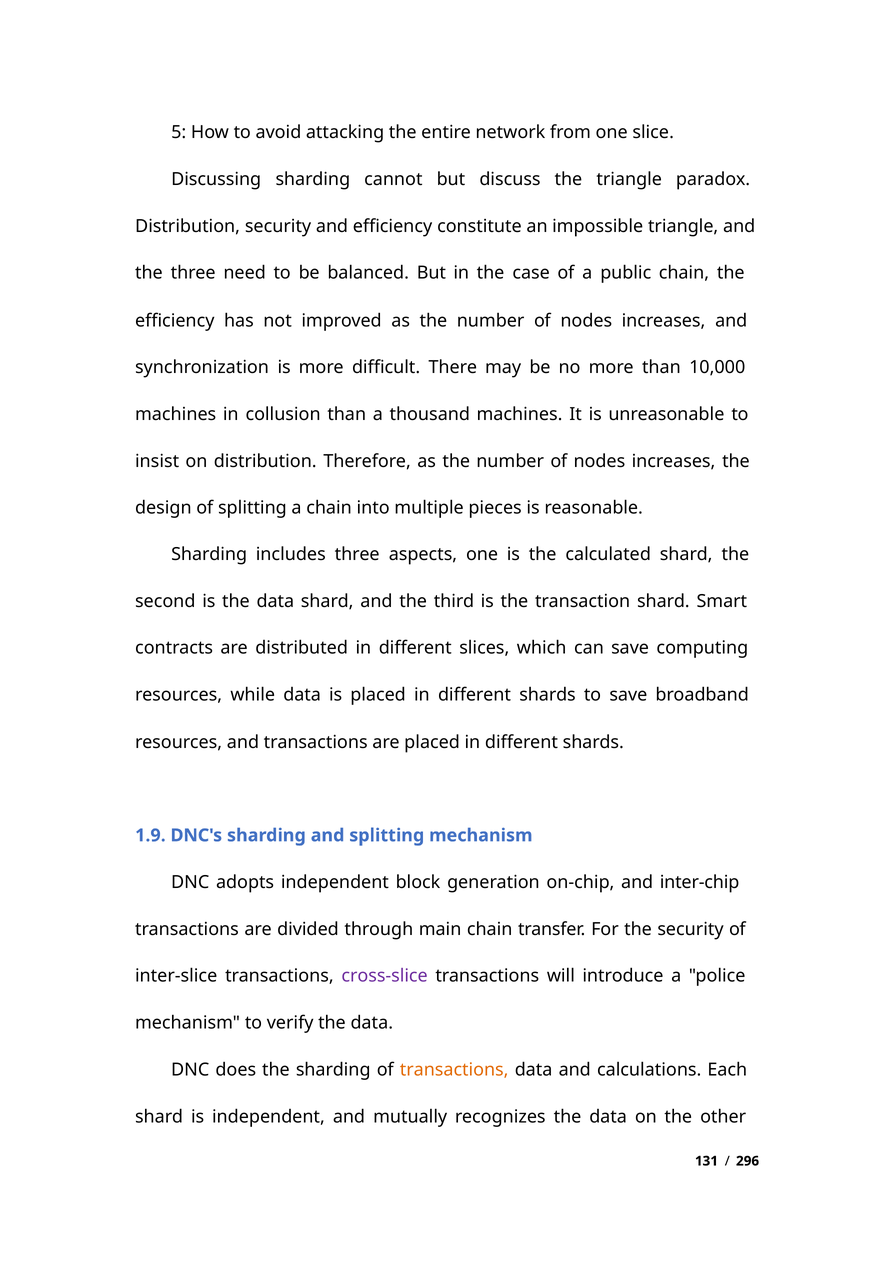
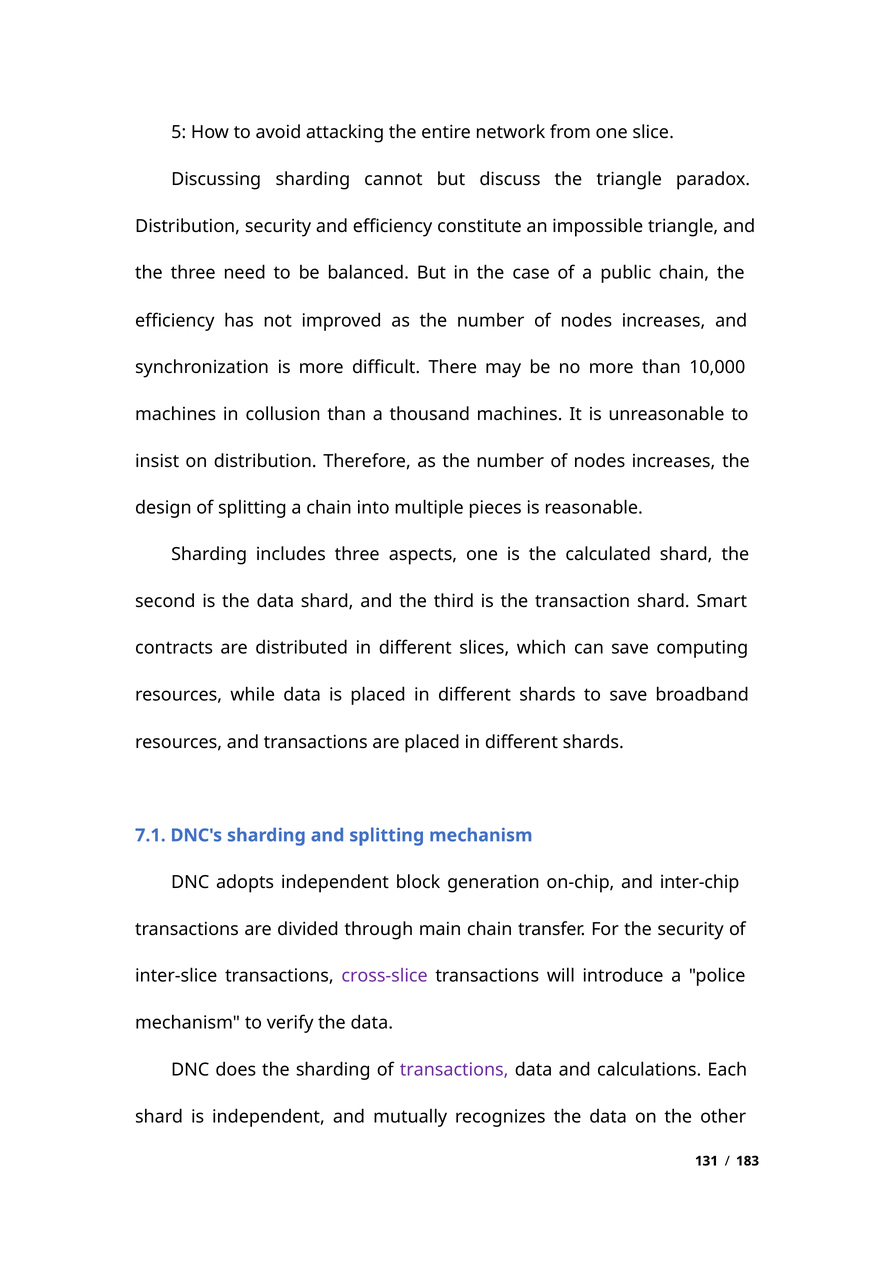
1.9: 1.9 -> 7.1
transactions at (454, 1069) colour: orange -> purple
296: 296 -> 183
